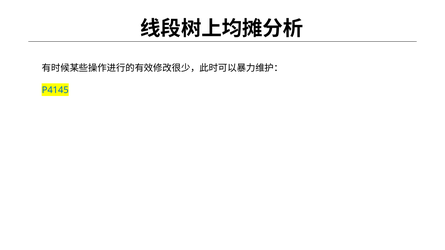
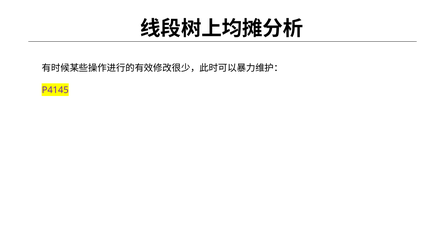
P4145 colour: blue -> purple
